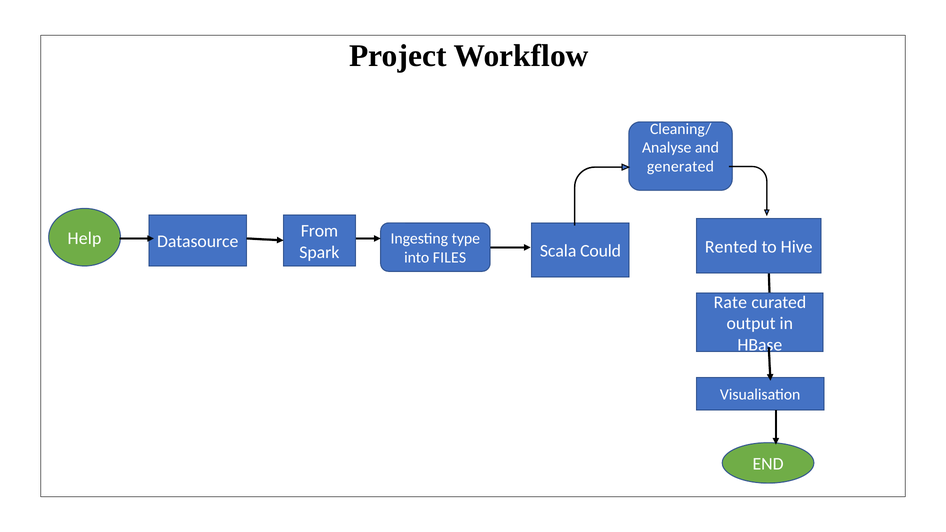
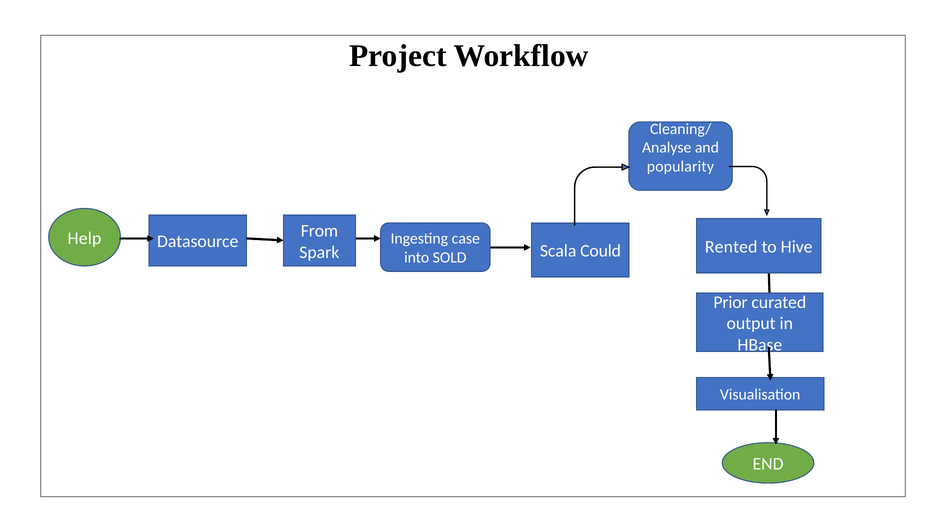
generated: generated -> popularity
type: type -> case
FILES: FILES -> SOLD
Rate: Rate -> Prior
